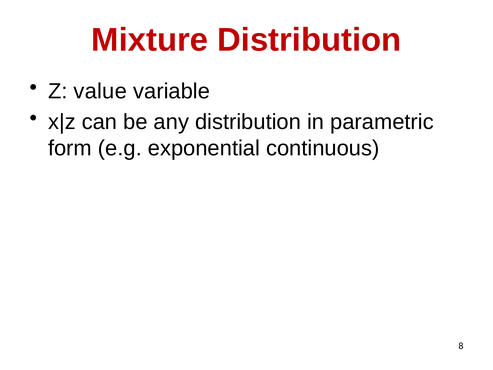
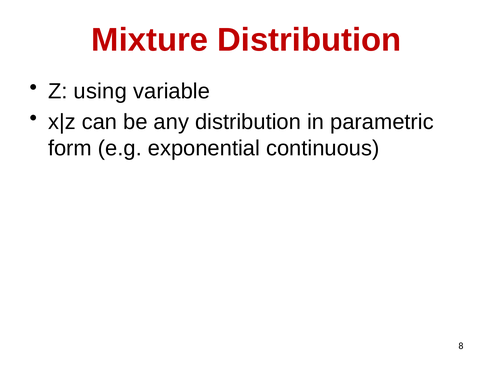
value: value -> using
